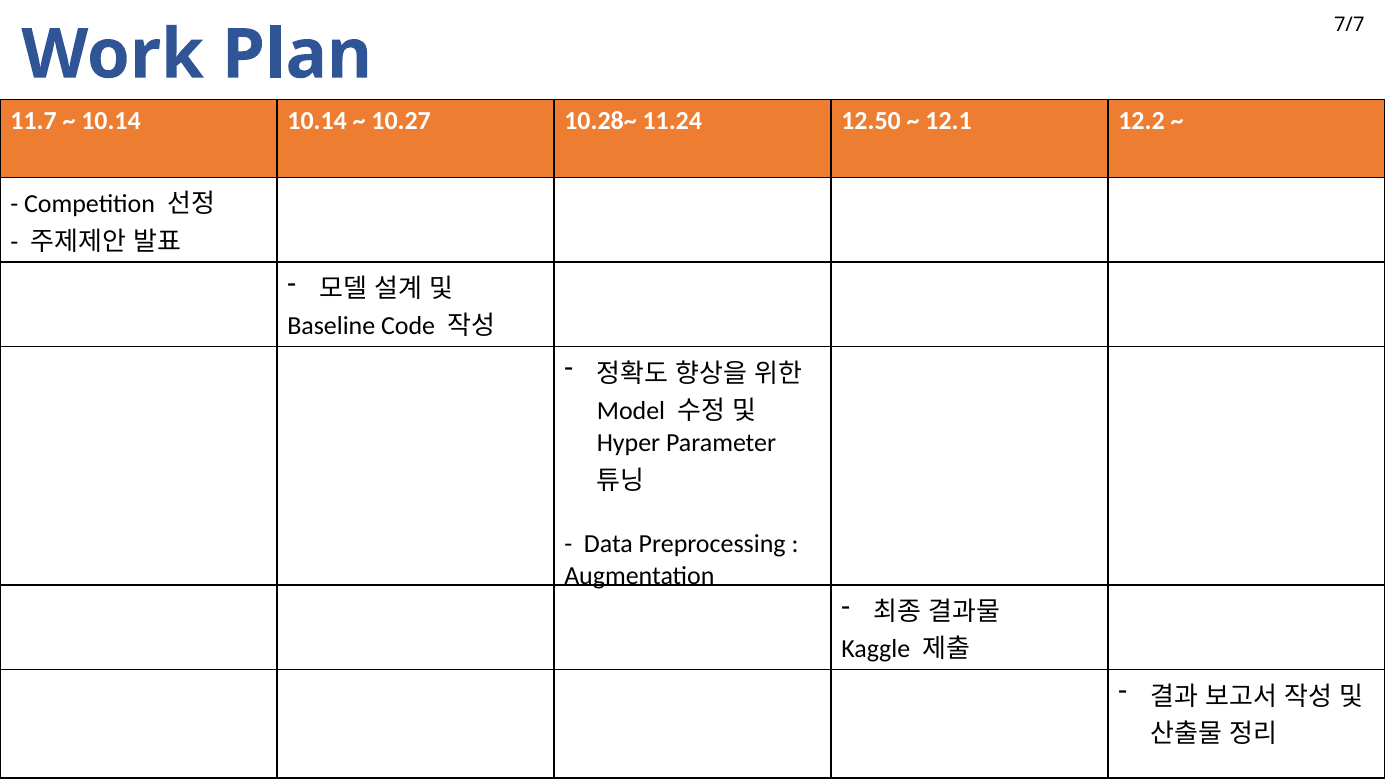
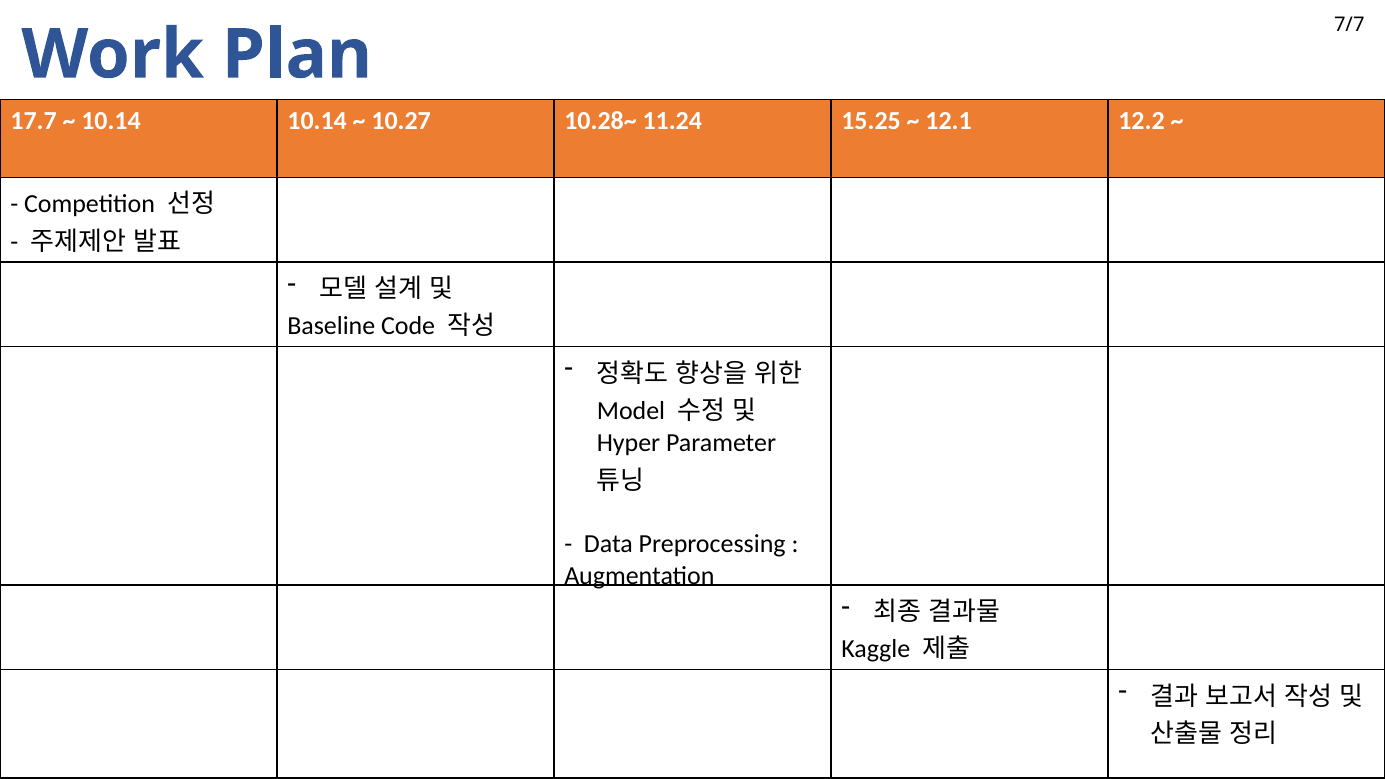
11.7: 11.7 -> 17.7
12.50: 12.50 -> 15.25
